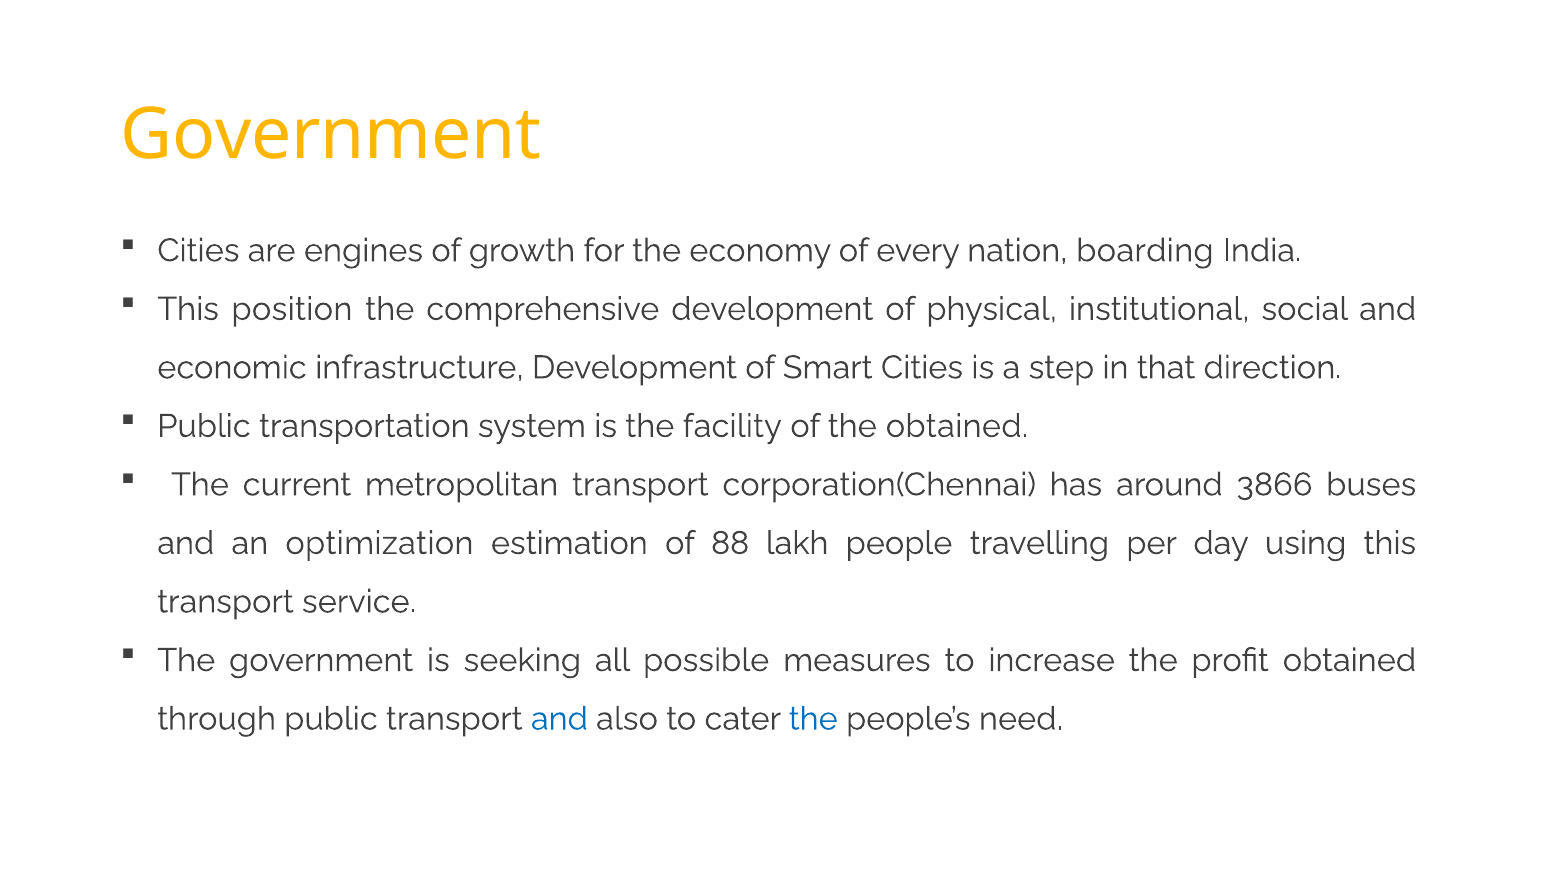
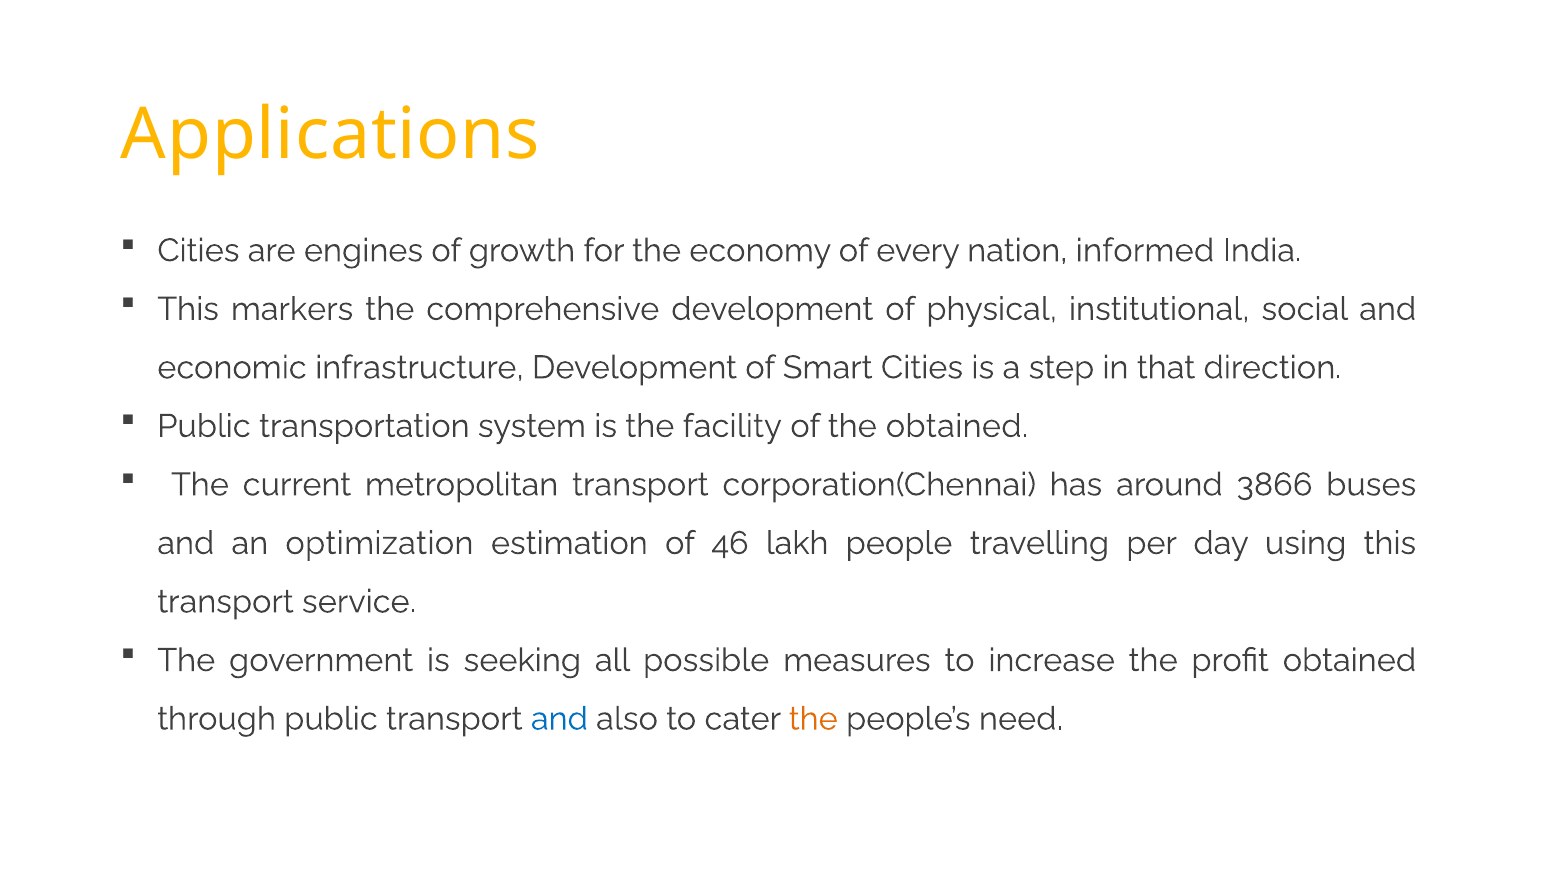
Government at (331, 135): Government -> Applications
boarding: boarding -> informed
position: position -> markers
88: 88 -> 46
the at (813, 719) colour: blue -> orange
